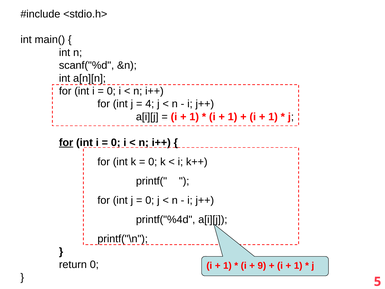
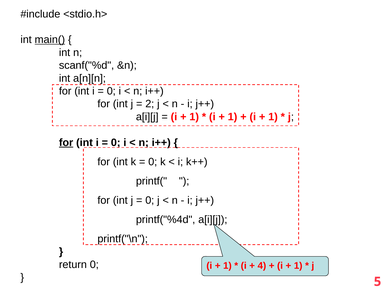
main( underline: none -> present
4: 4 -> 2
9: 9 -> 4
